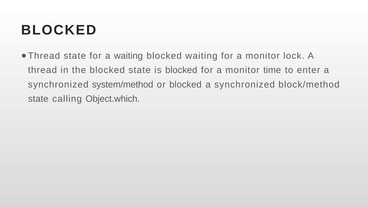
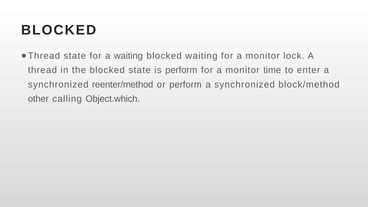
is blocked: blocked -> perform
system/method: system/method -> reenter/method
or blocked: blocked -> perform
state at (38, 99): state -> other
